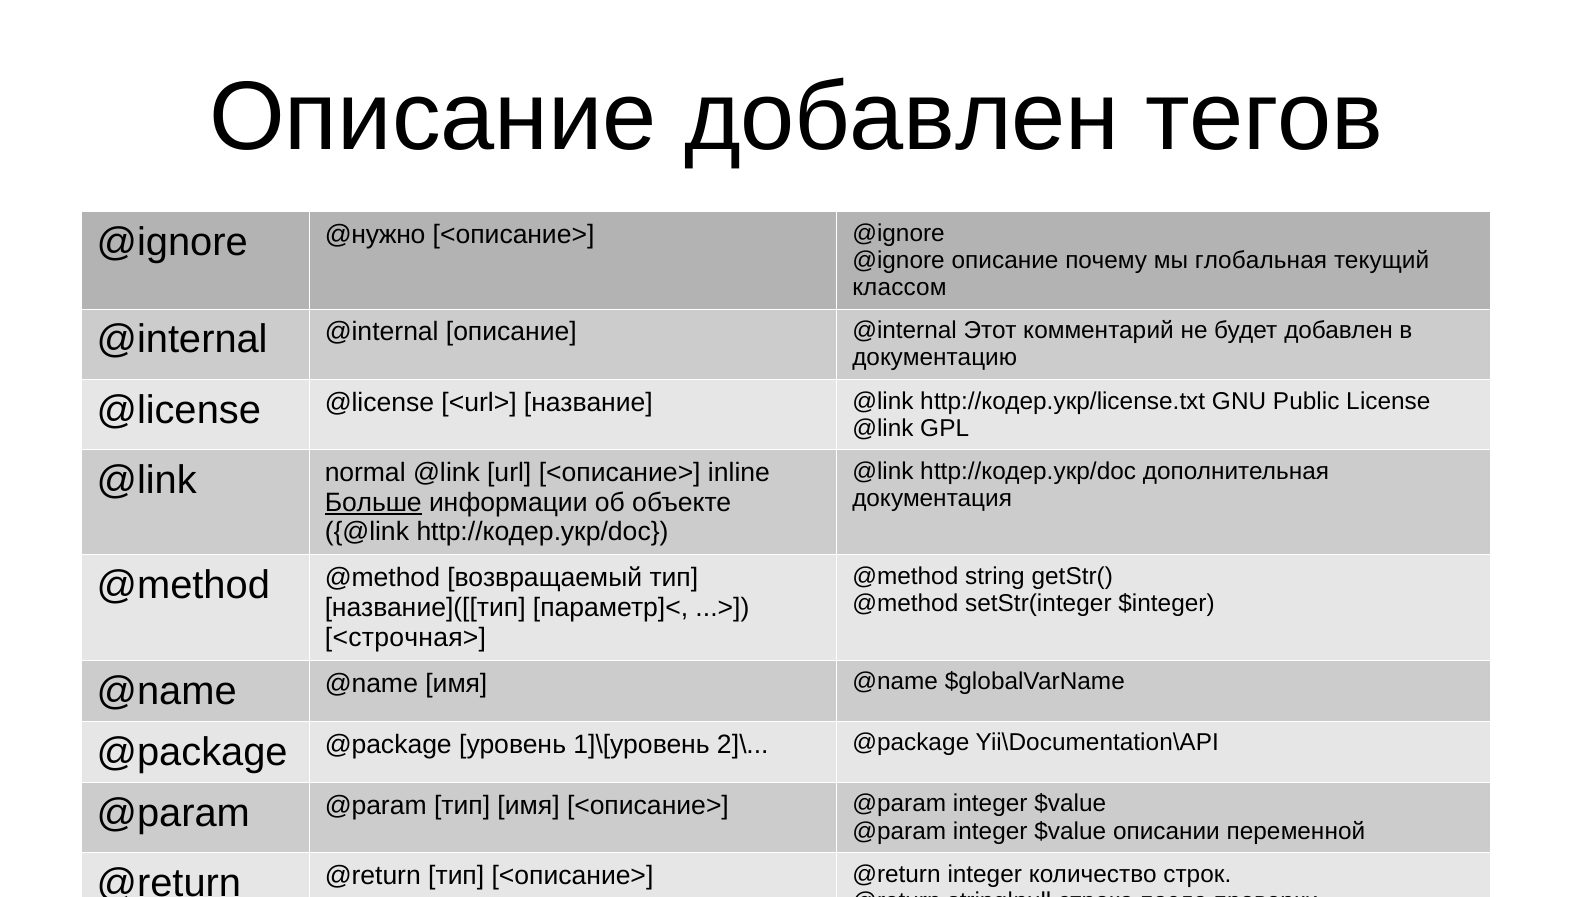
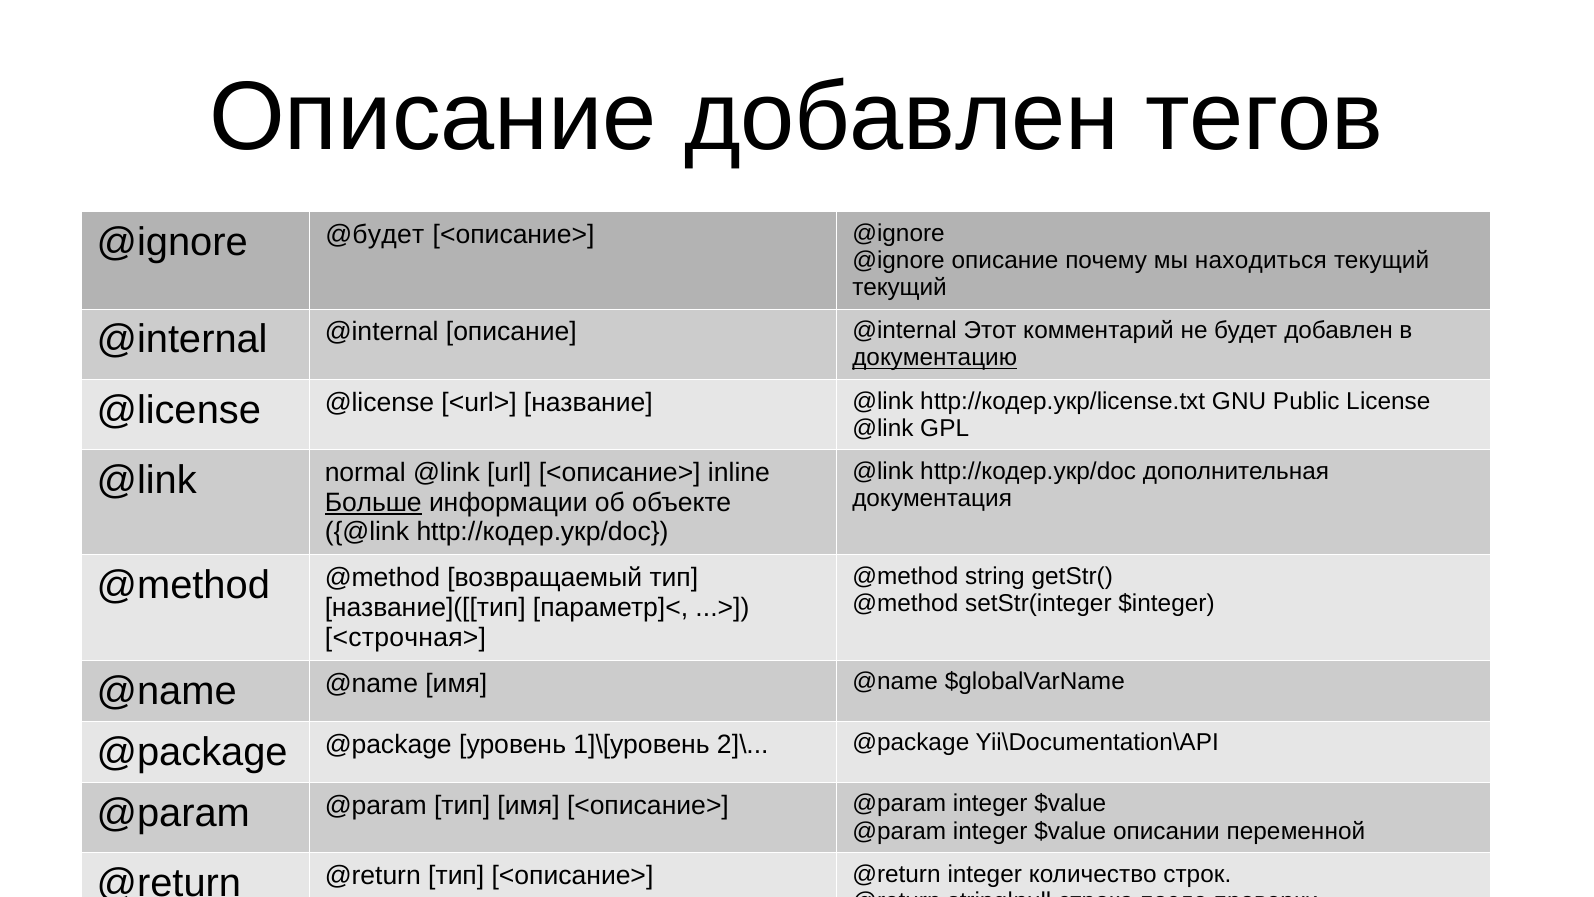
@нужно: @нужно -> @будет
глобальная: глобальная -> находиться
классом at (899, 288): классом -> текущий
документацию underline: none -> present
